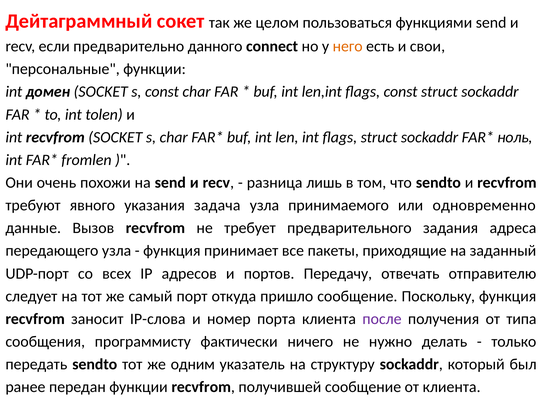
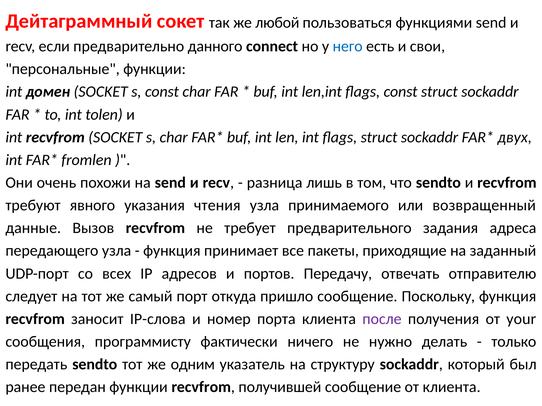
целом: целом -> любой
него colour: orange -> blue
ноль: ноль -> двух
задача: задача -> чтения
одновременно: одновременно -> возвращенный
типа: типа -> your
